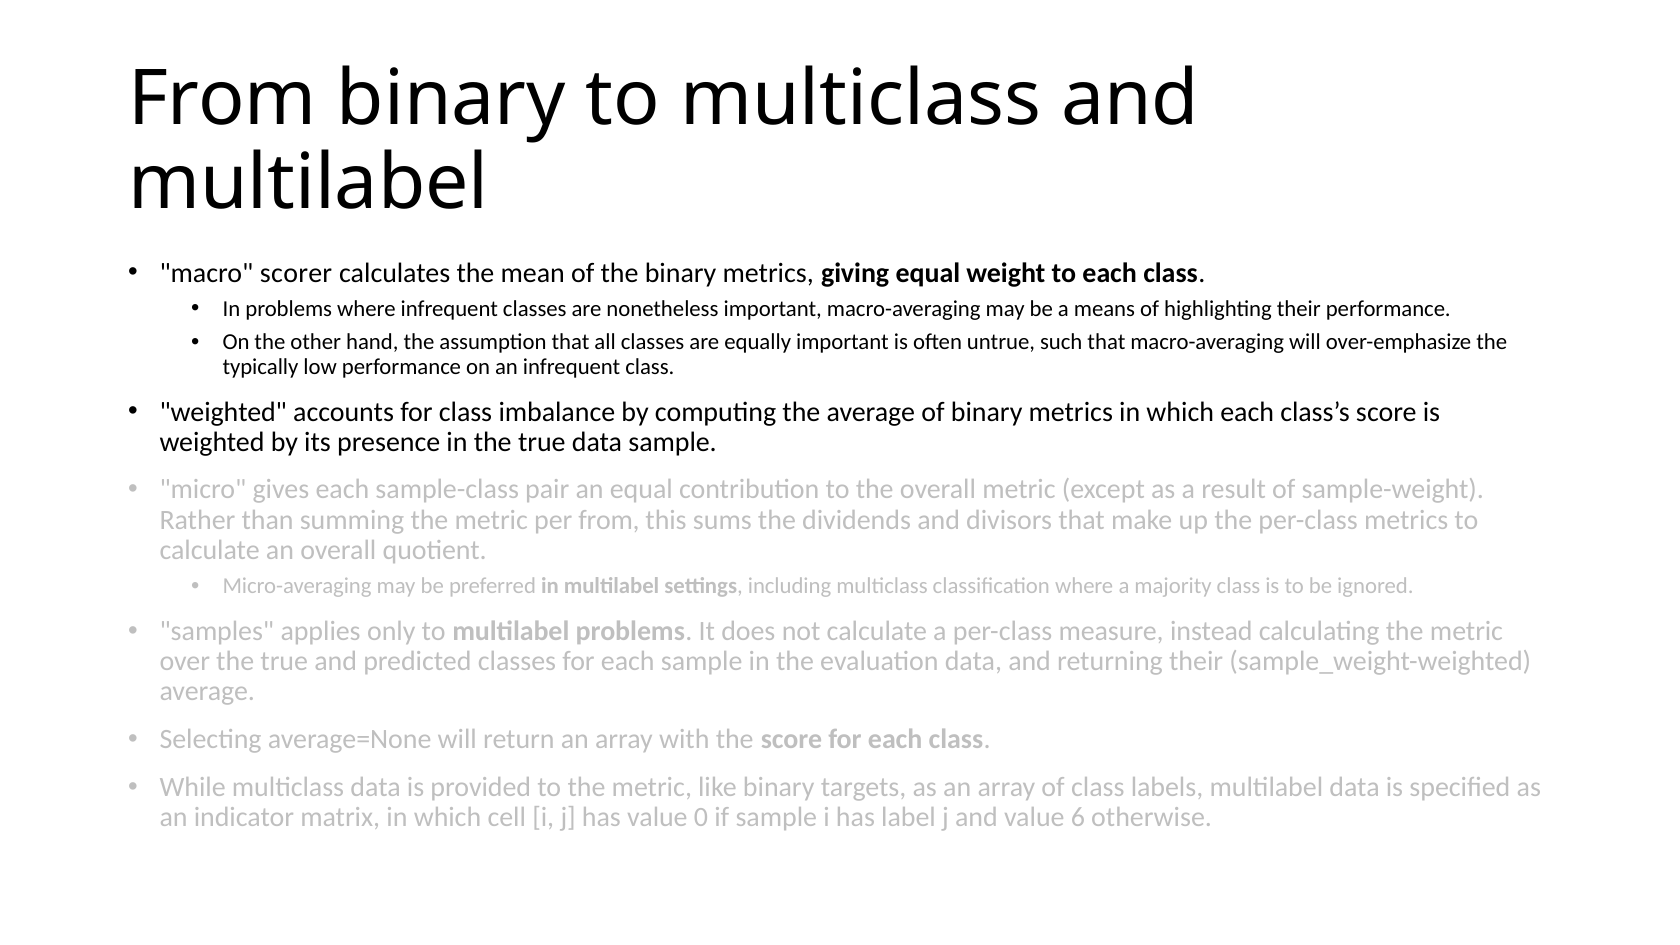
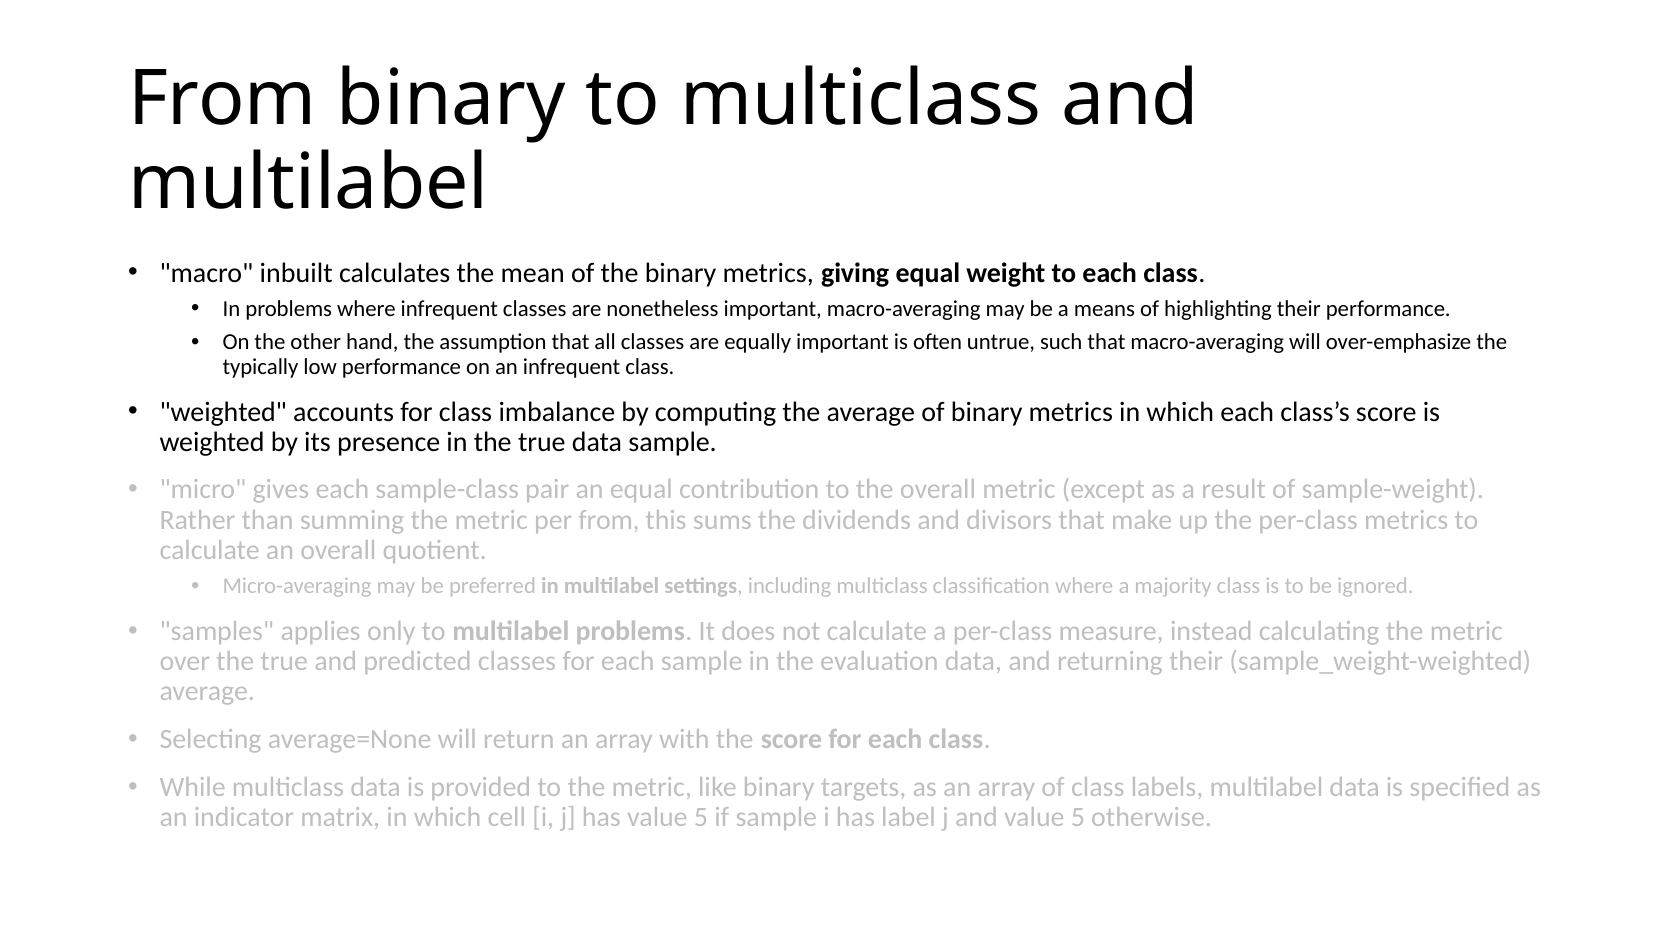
scorer: scorer -> inbuilt
has value 0: 0 -> 5
and value 6: 6 -> 5
